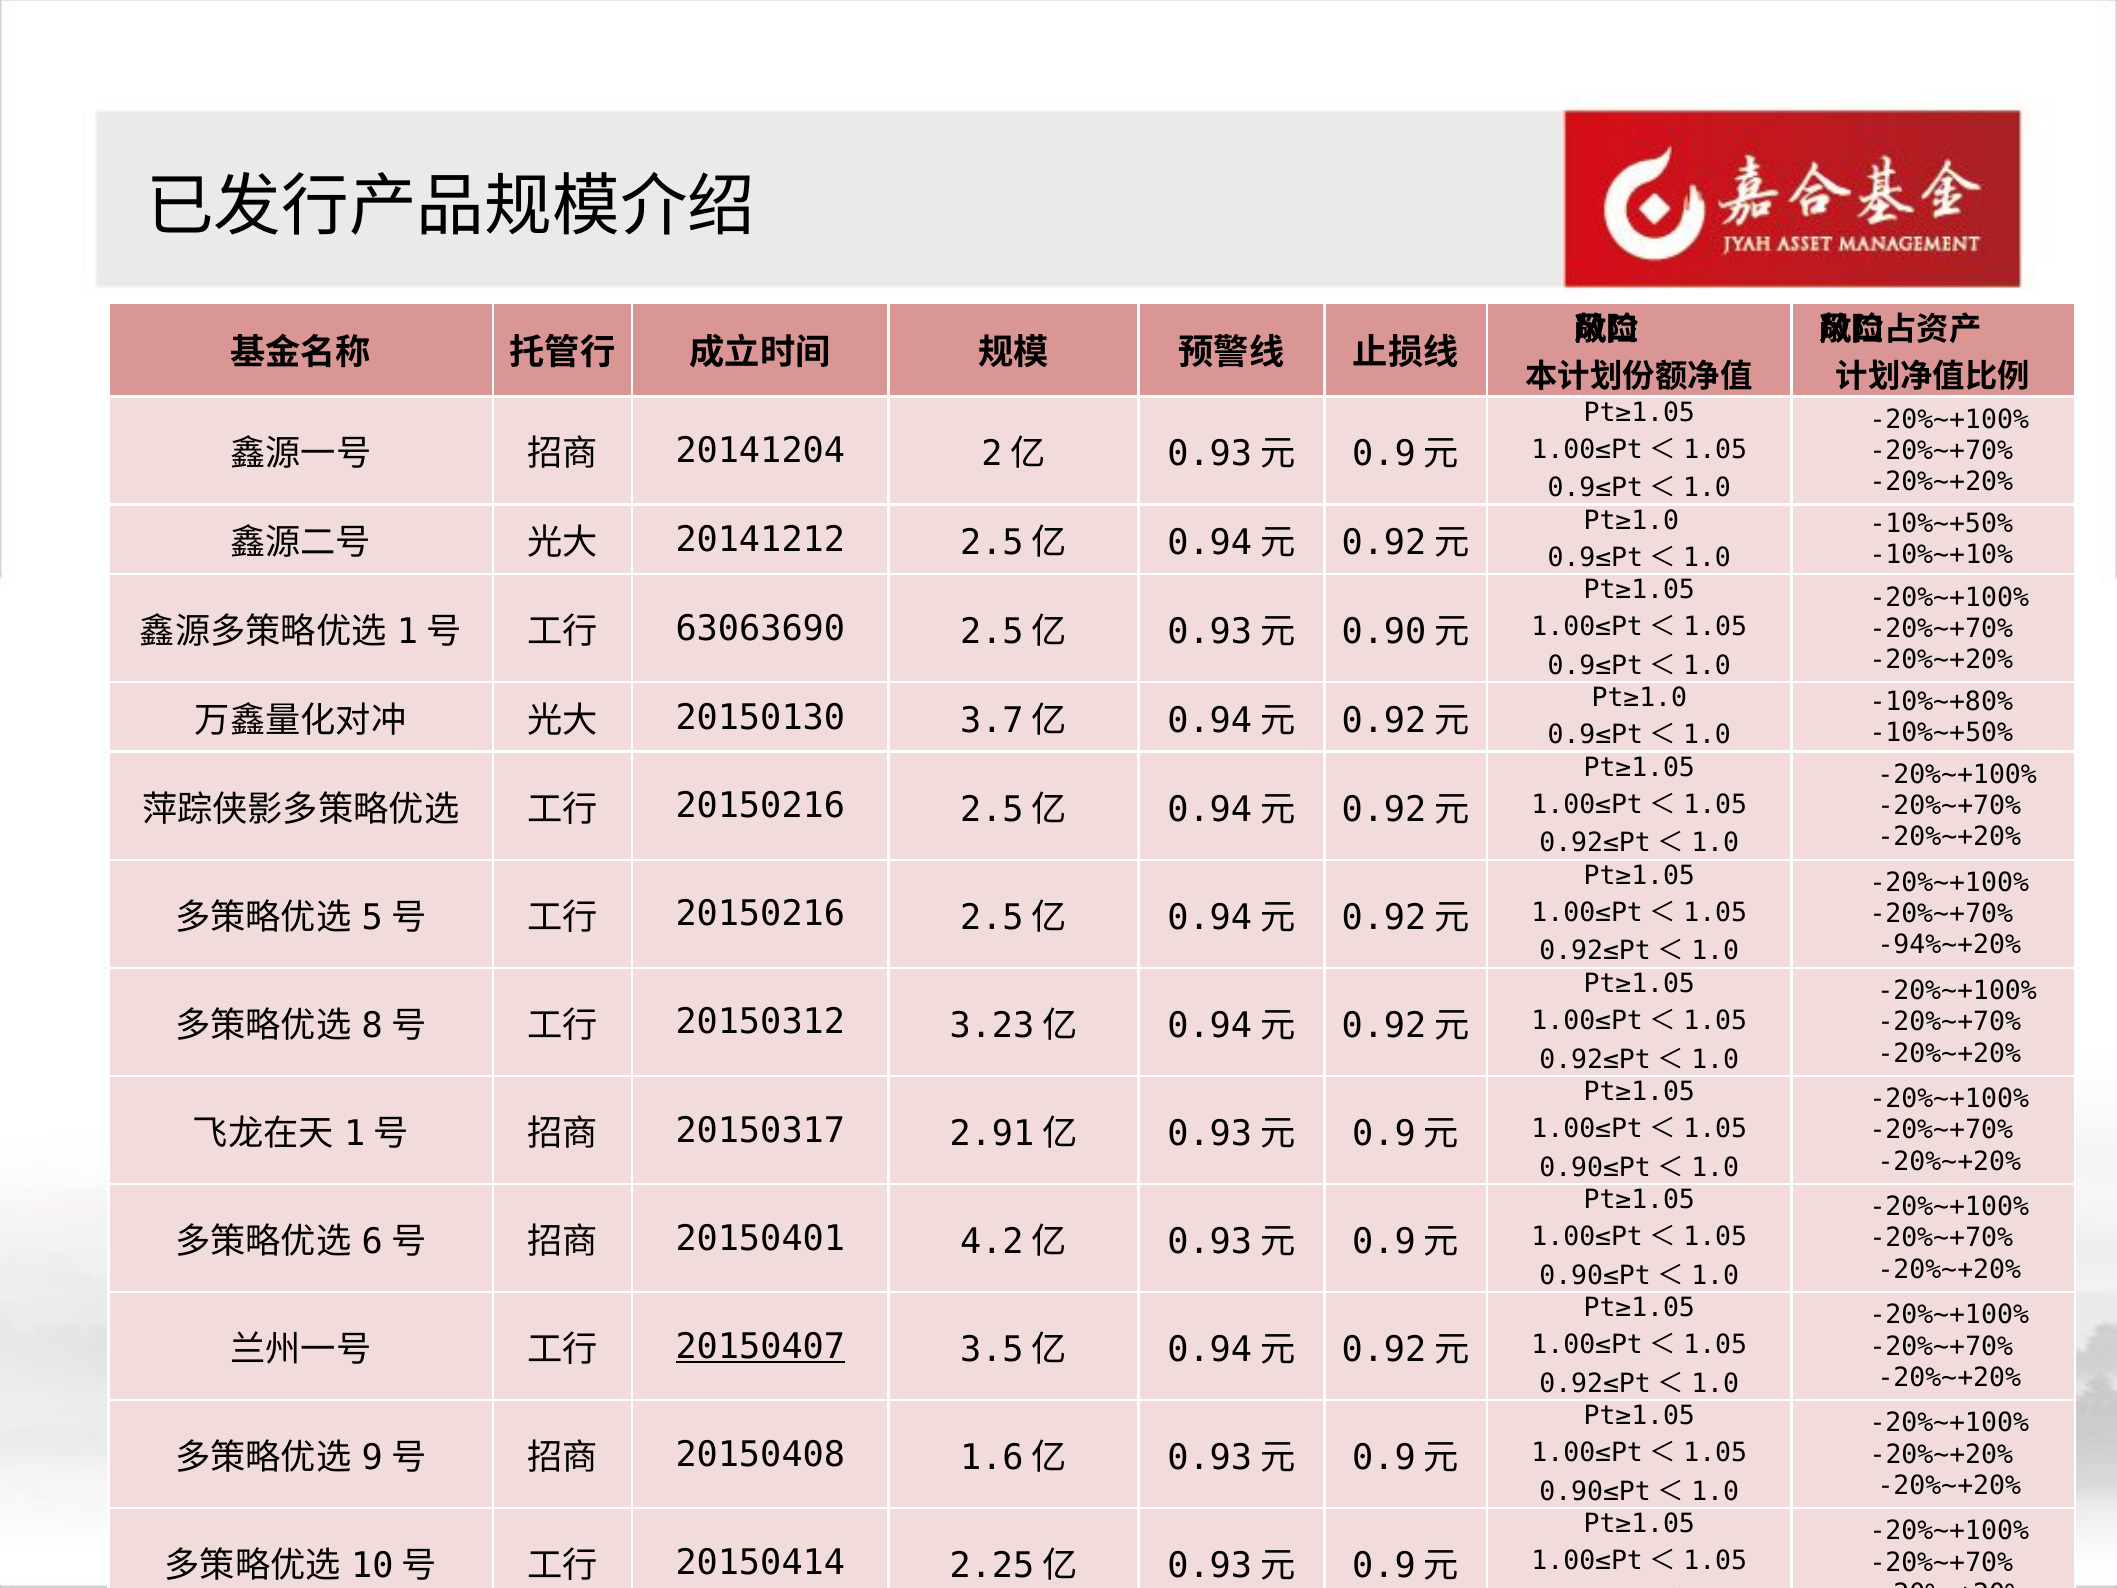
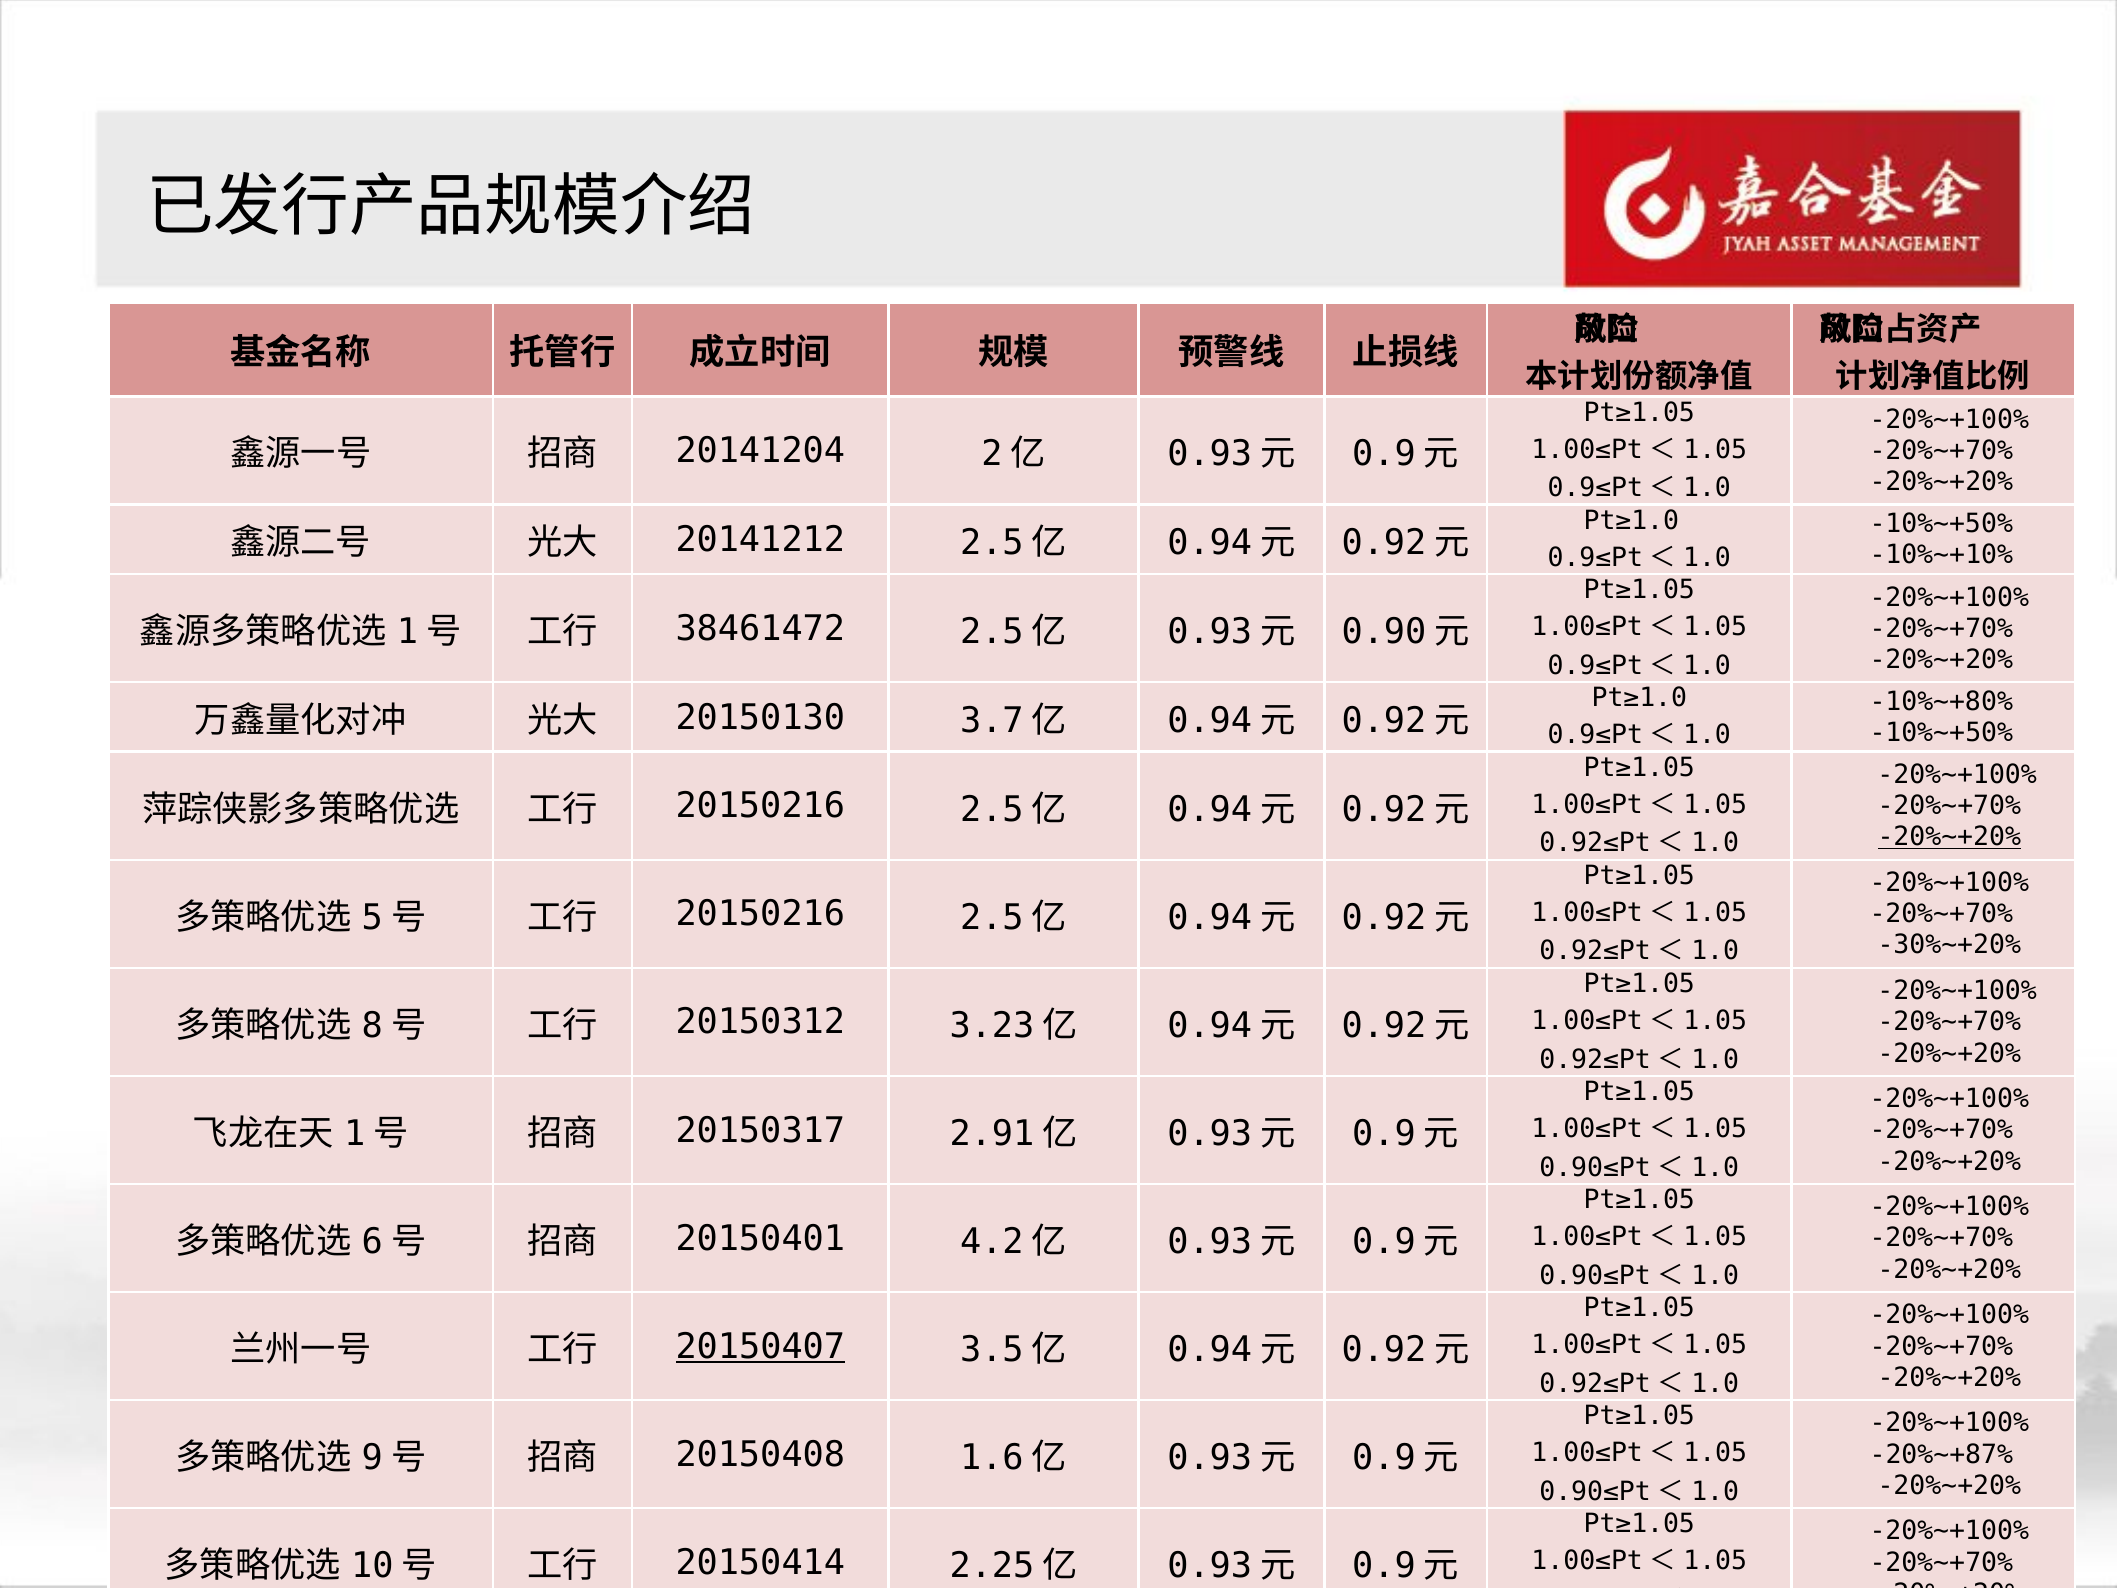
63063690: 63063690 -> 38461472
-20%~+20% at (1949, 837) underline: none -> present
-94%~+20%: -94%~+20% -> -30%~+20%
-20%~+20% at (1941, 1454): -20%~+20% -> -20%~+87%
